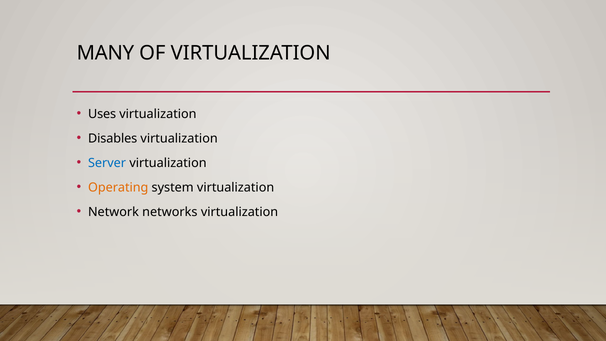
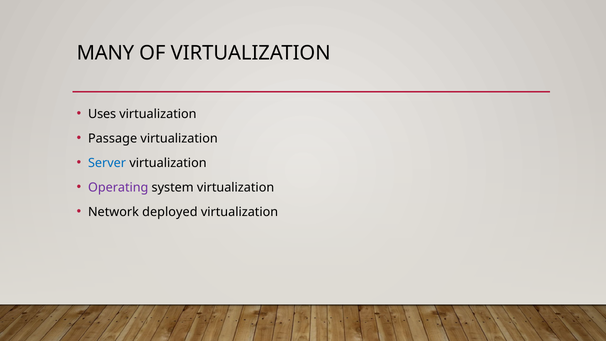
Disables: Disables -> Passage
Operating colour: orange -> purple
networks: networks -> deployed
